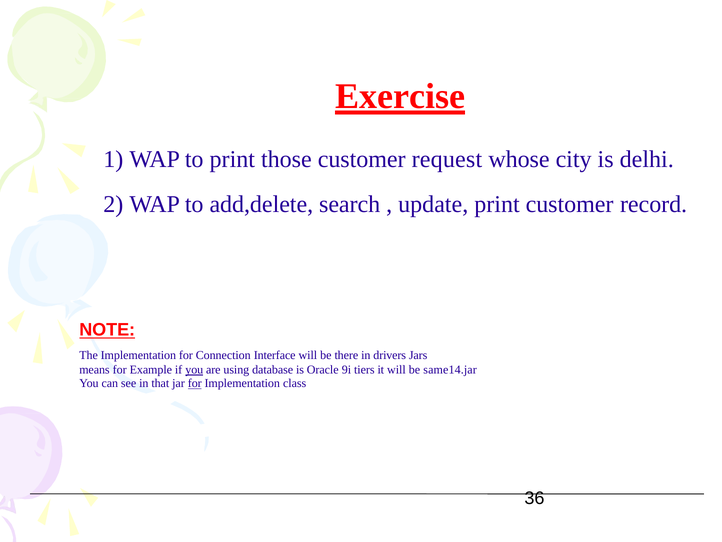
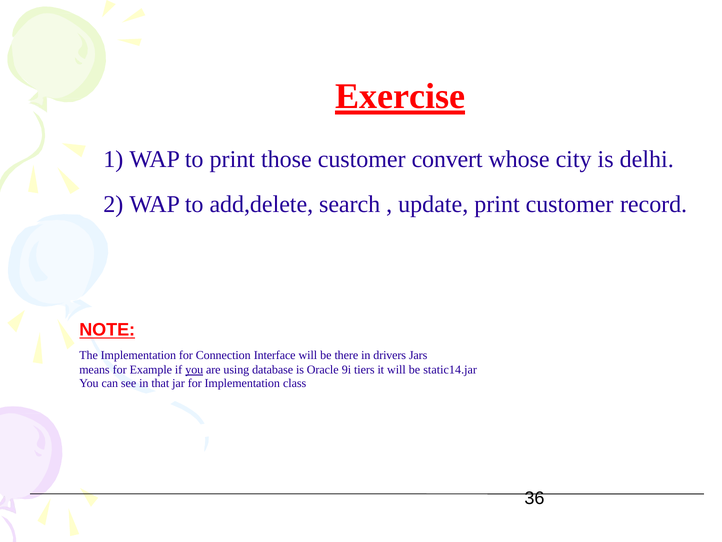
request: request -> convert
same14.jar: same14.jar -> static14.jar
for at (195, 383) underline: present -> none
